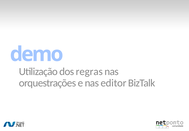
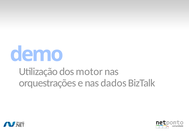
regras: regras -> motor
editor: editor -> dados
